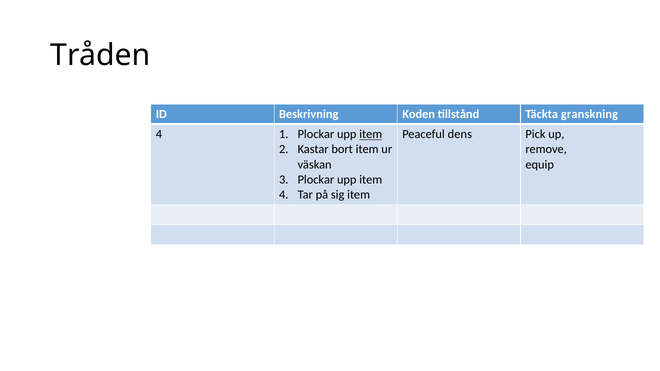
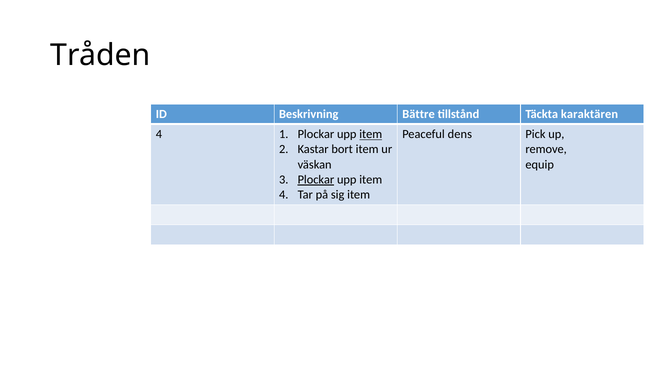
Koden: Koden -> Bättre
granskning: granskning -> karaktären
Plockar at (316, 180) underline: none -> present
